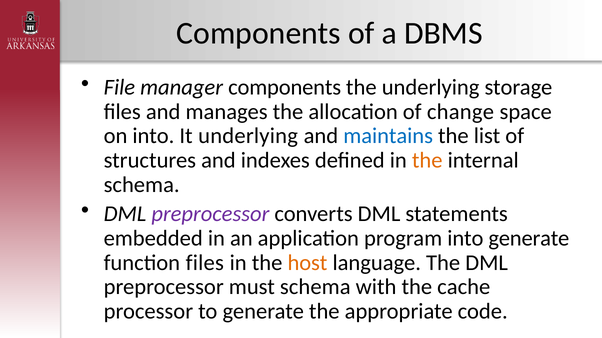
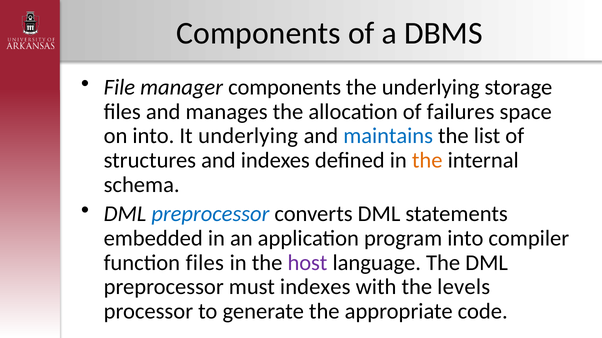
change: change -> failures
preprocessor at (210, 214) colour: purple -> blue
into generate: generate -> compiler
host colour: orange -> purple
must schema: schema -> indexes
cache: cache -> levels
